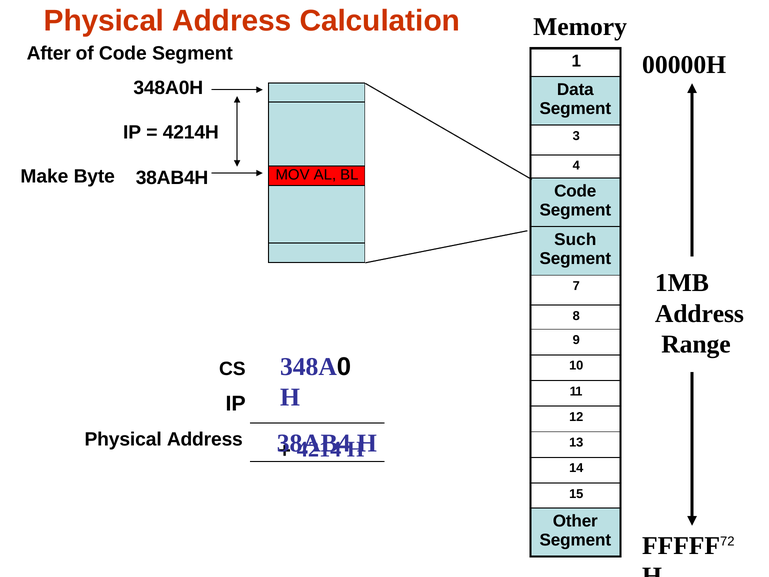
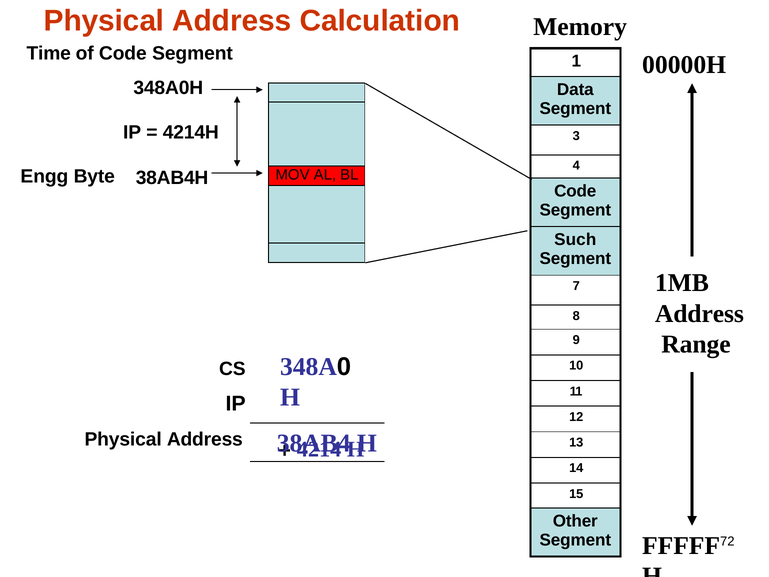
After: After -> Time
Make: Make -> Engg
